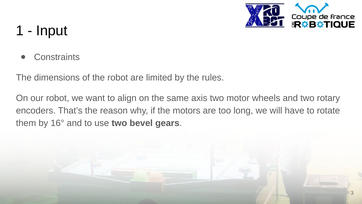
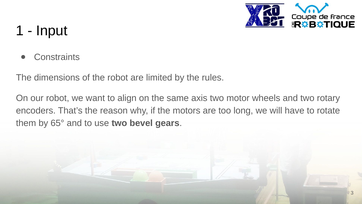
16°: 16° -> 65°
